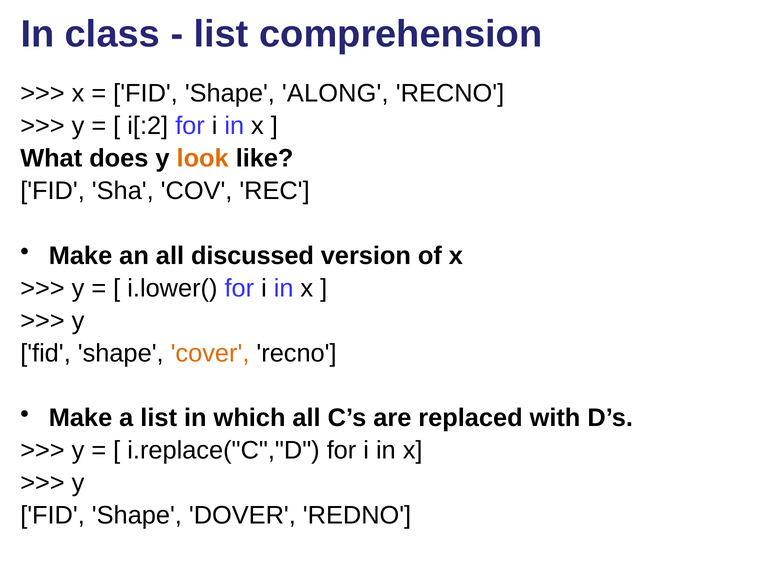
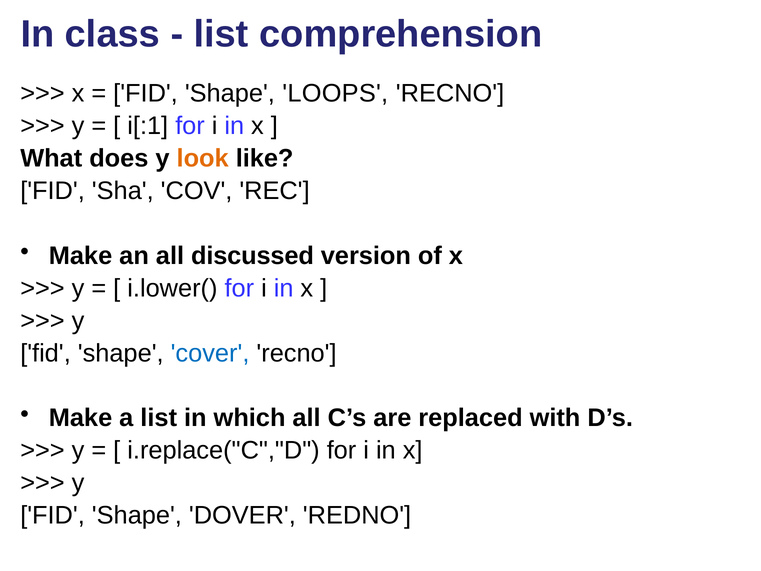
ALONG: ALONG -> LOOPS
i[:2: i[:2 -> i[:1
cover colour: orange -> blue
